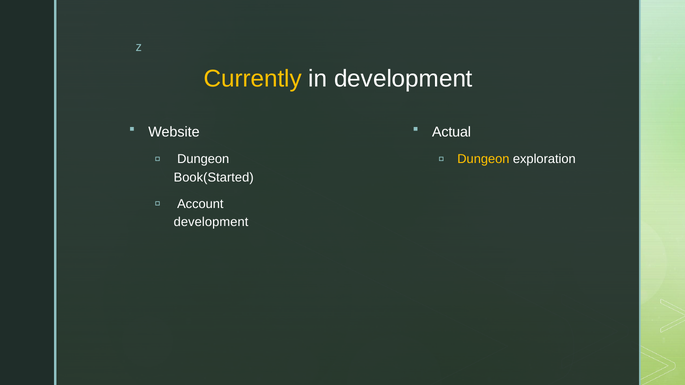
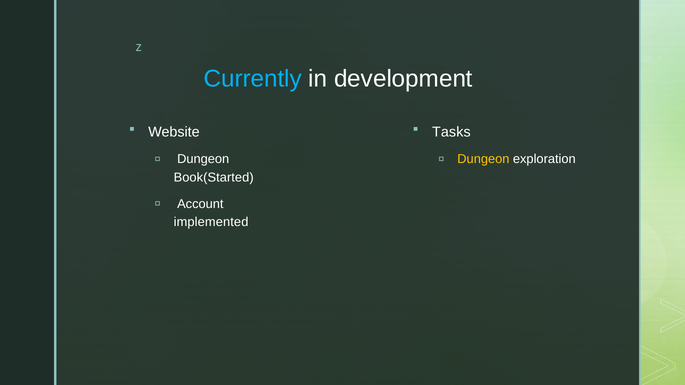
Currently colour: yellow -> light blue
Actual: Actual -> Tasks
development at (211, 222): development -> implemented
